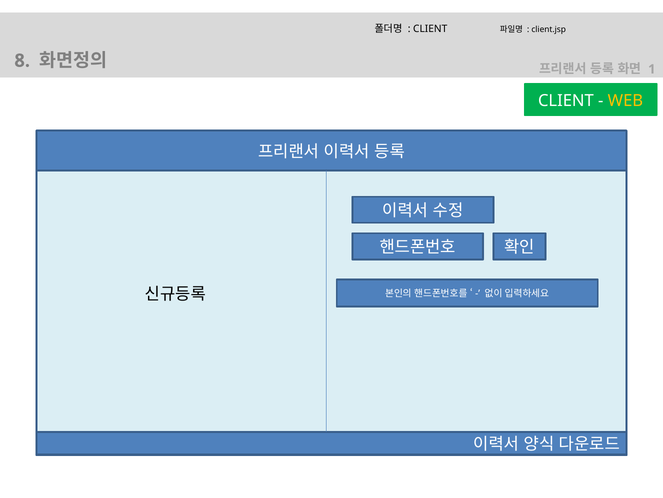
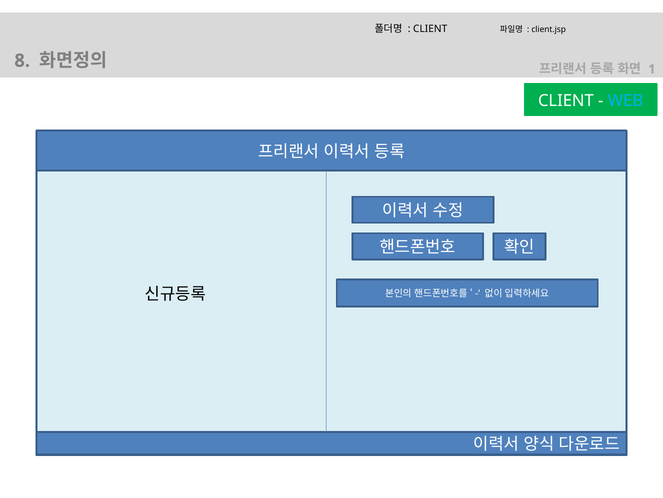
WEB colour: yellow -> light blue
